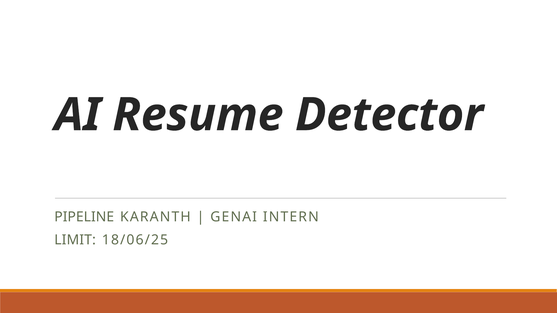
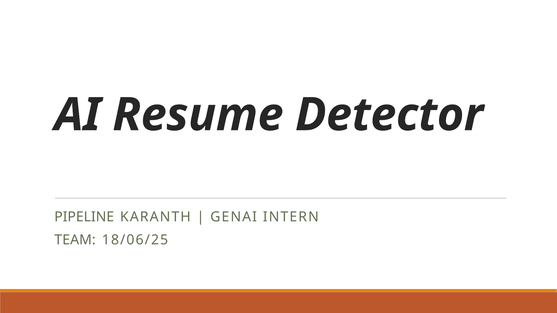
LIMIT: LIMIT -> TEAM
